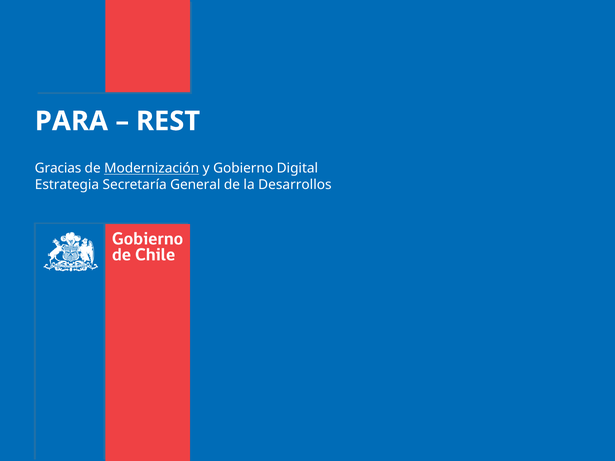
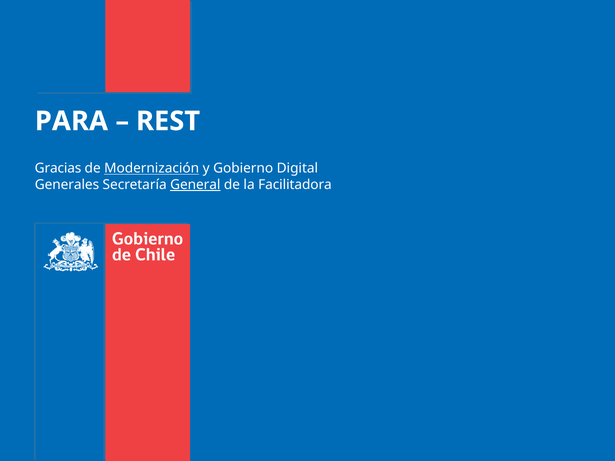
Estrategia: Estrategia -> Generales
General underline: none -> present
Desarrollos: Desarrollos -> Facilitadora
